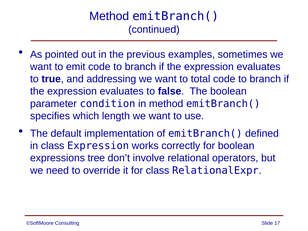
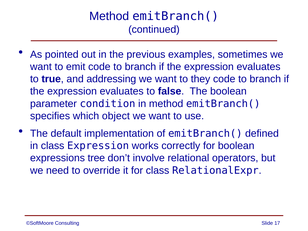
total: total -> they
length: length -> object
